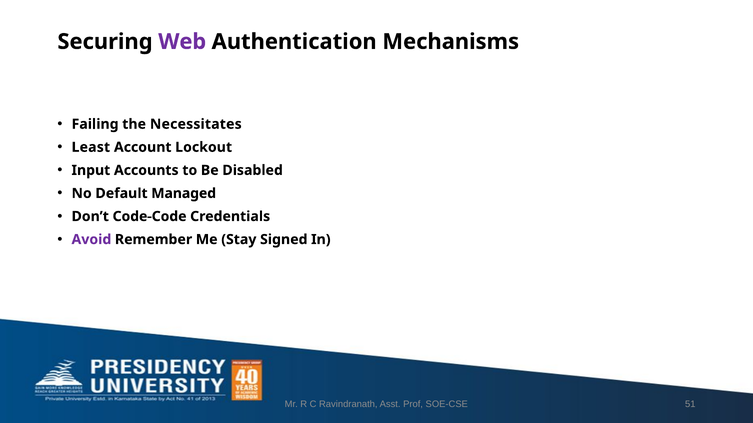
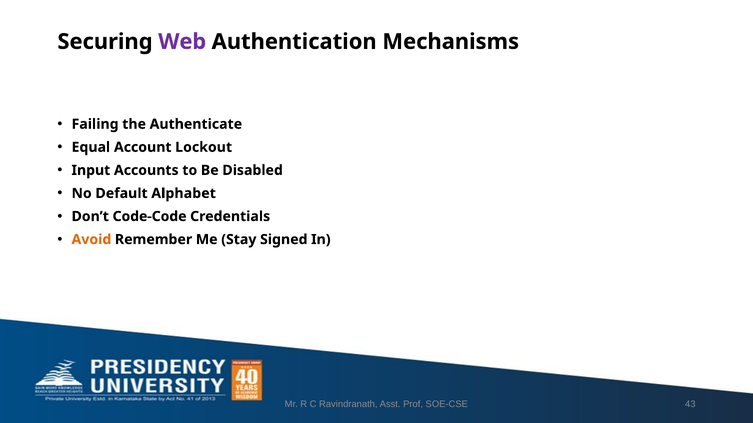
Necessitates: Necessitates -> Authenticate
Least: Least -> Equal
Managed: Managed -> Alphabet
Avoid colour: purple -> orange
51: 51 -> 43
